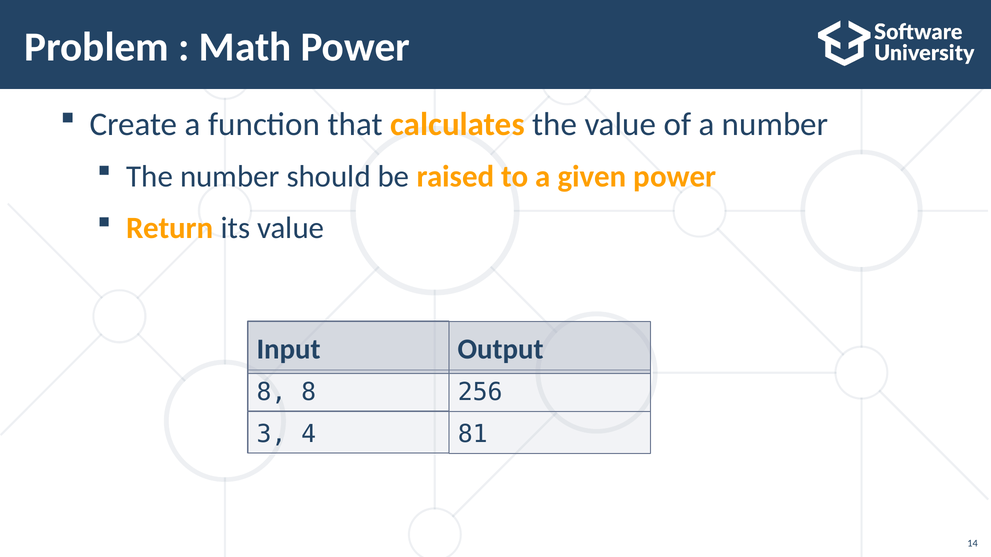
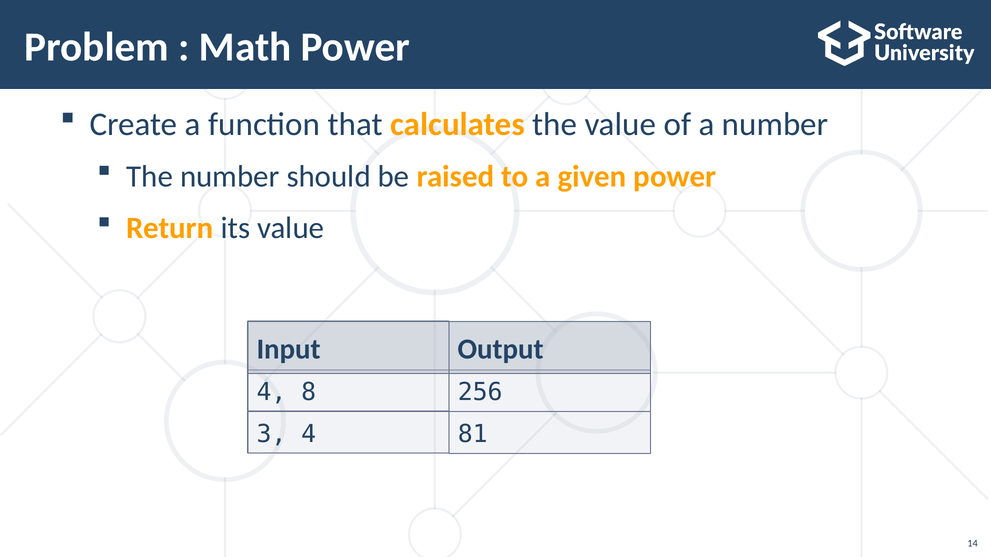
8 at (271, 393): 8 -> 4
